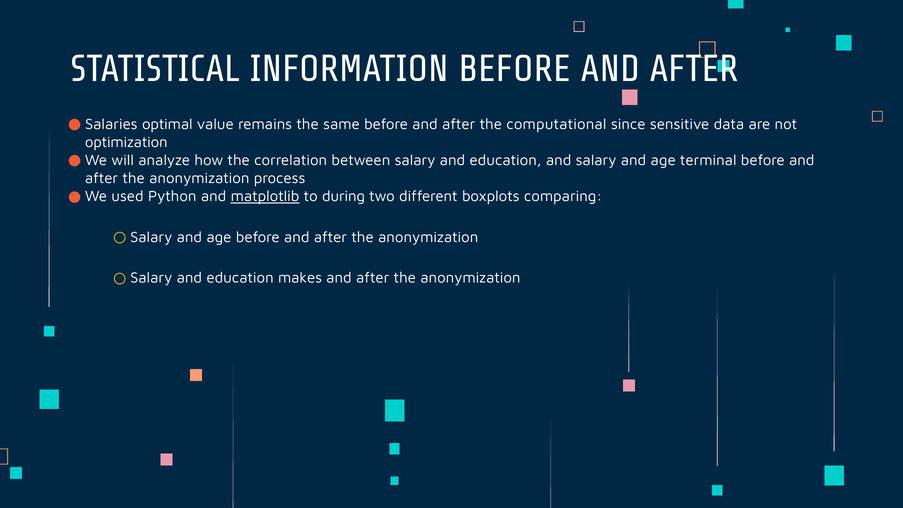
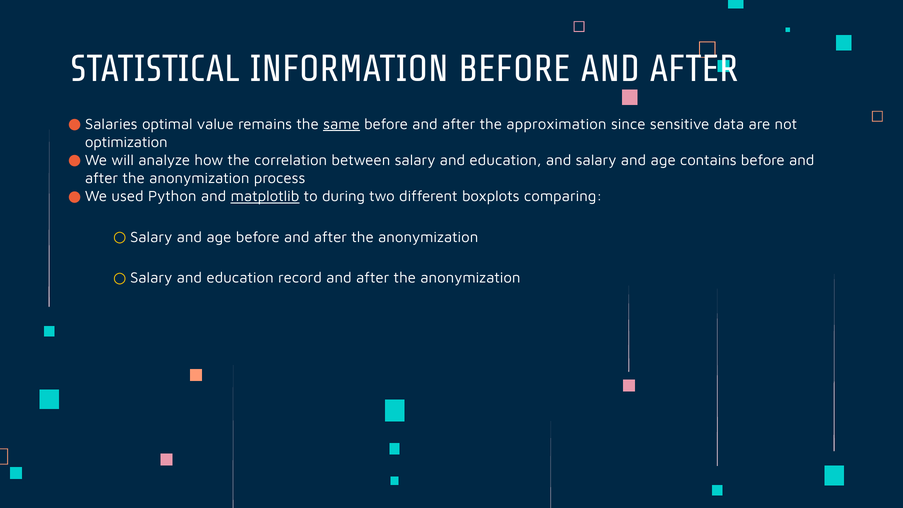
same underline: none -> present
computational: computational -> approximation
terminal: terminal -> contains
makes: makes -> record
